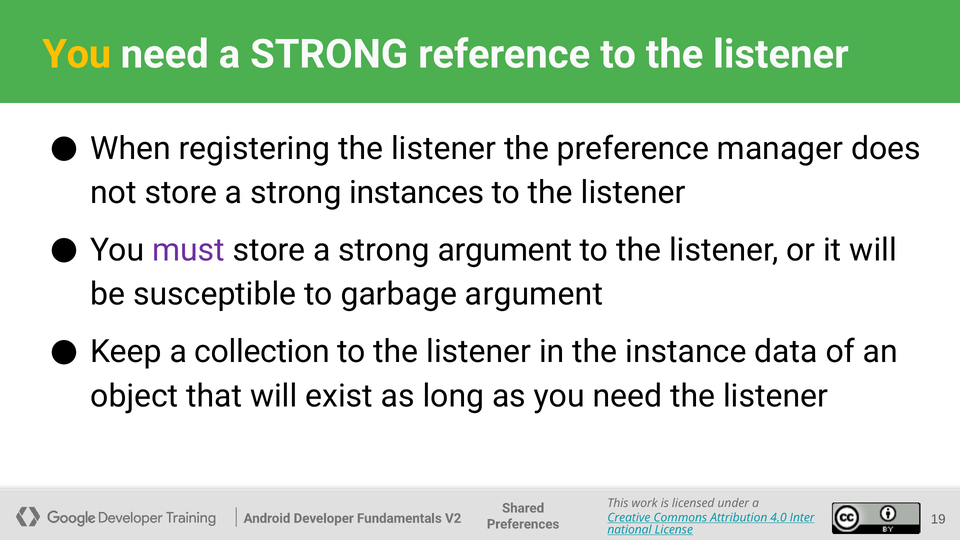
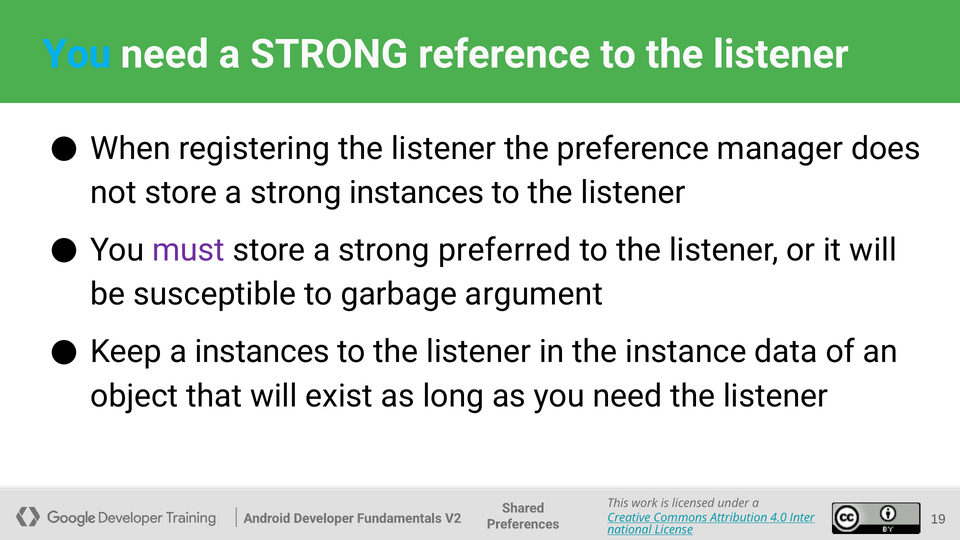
You at (77, 54) colour: yellow -> light blue
strong argument: argument -> preferred
a collection: collection -> instances
